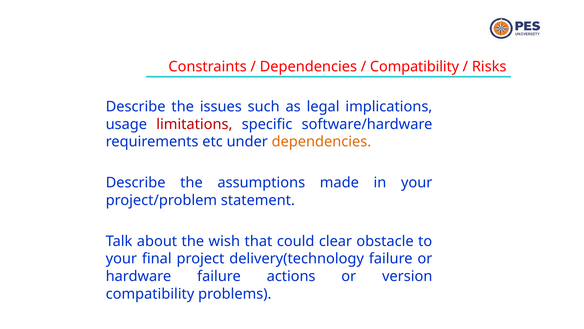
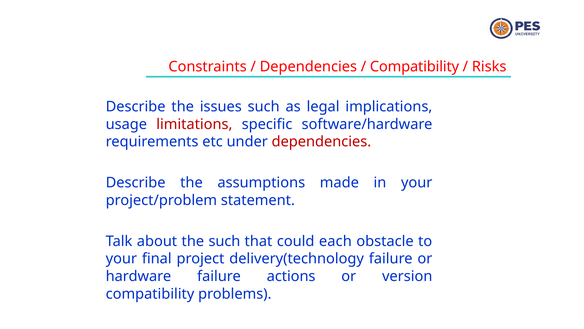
dependencies at (321, 142) colour: orange -> red
the wish: wish -> such
clear: clear -> each
